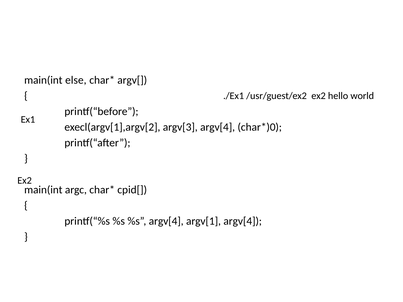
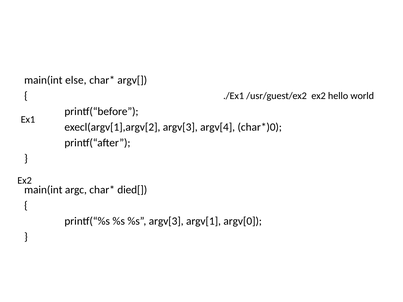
cpid[: cpid[ -> died[
%s argv[4: argv[4 -> argv[3
argv[1 argv[4: argv[4 -> argv[0
